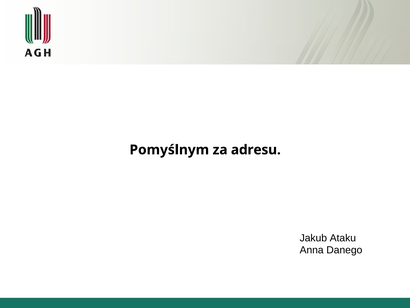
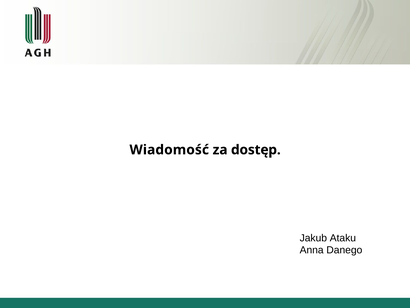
Pomyślnym: Pomyślnym -> Wiadomość
adresu: adresu -> dostęp
